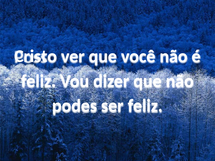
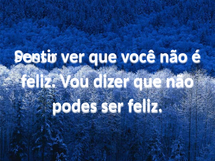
Cristo: Cristo -> Sentir
